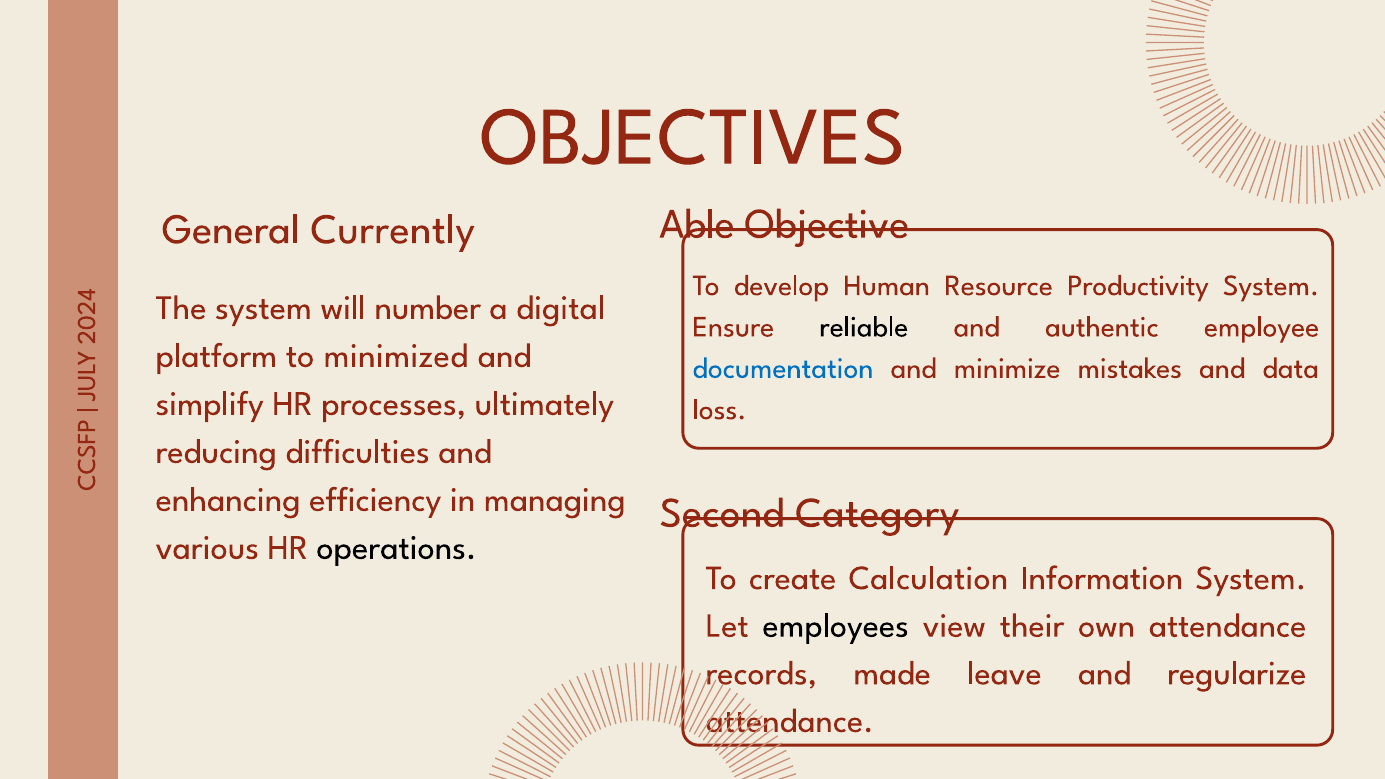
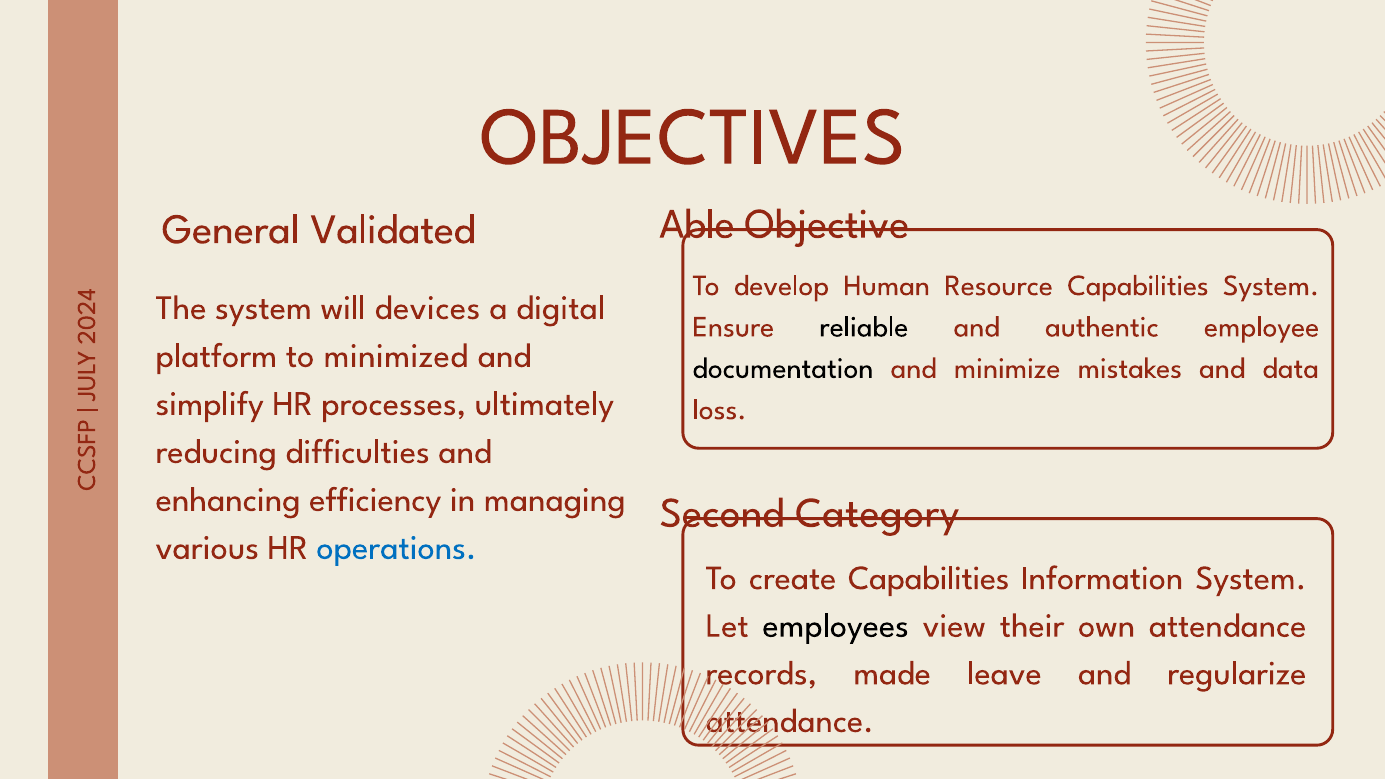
Currently: Currently -> Validated
Resource Productivity: Productivity -> Capabilities
number: number -> devices
documentation colour: blue -> black
operations colour: black -> blue
create Calculation: Calculation -> Capabilities
